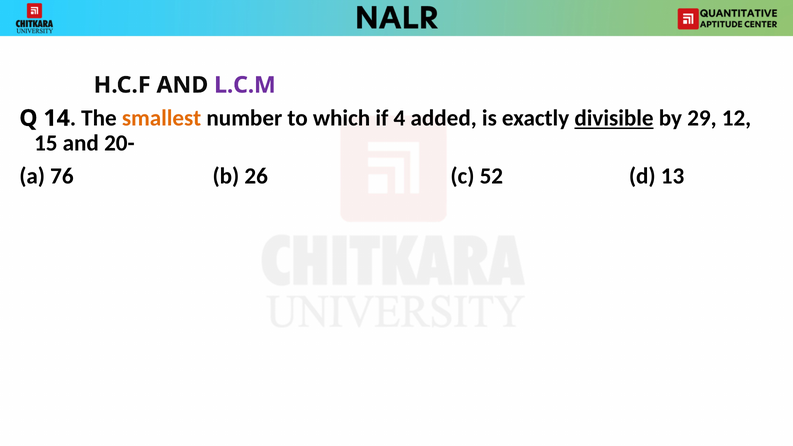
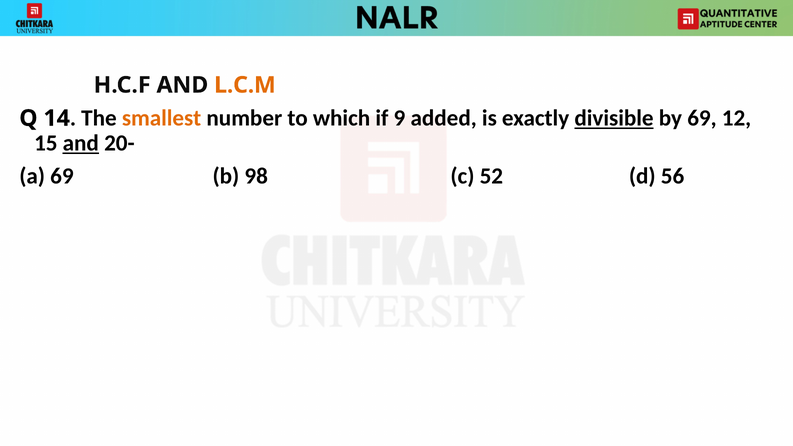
L.C.M colour: purple -> orange
4: 4 -> 9
by 29: 29 -> 69
and at (81, 143) underline: none -> present
a 76: 76 -> 69
26: 26 -> 98
13: 13 -> 56
